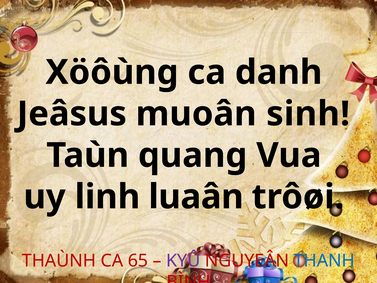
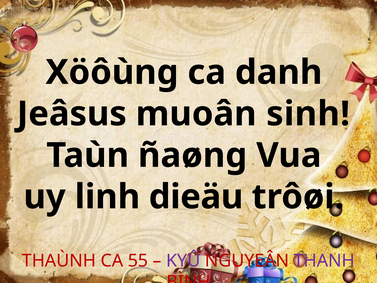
quang: quang -> ñaøng
luaân: luaân -> dieäu
65: 65 -> 55
THANH colour: blue -> purple
